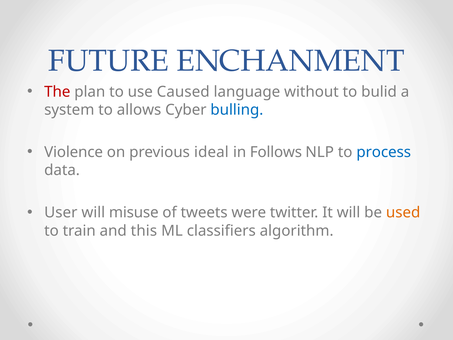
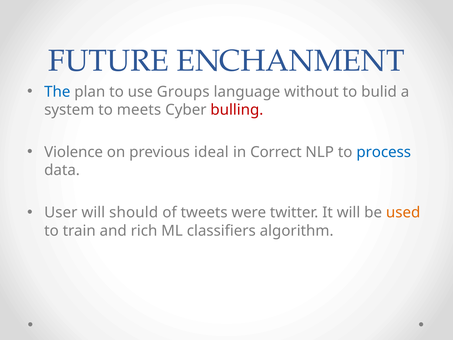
The colour: red -> blue
Caused: Caused -> Groups
allows: allows -> meets
bulling colour: blue -> red
Follows: Follows -> Correct
misuse: misuse -> should
this: this -> rich
